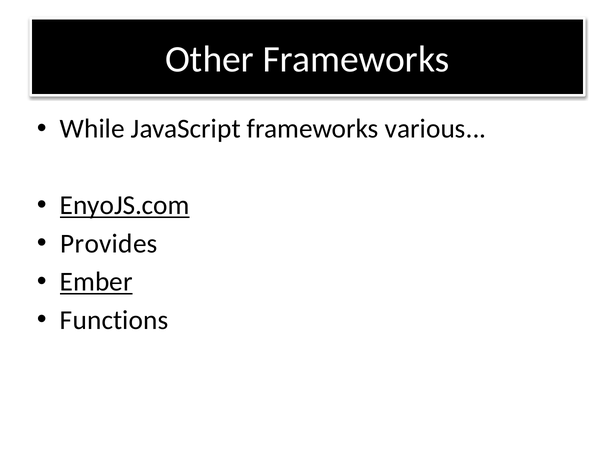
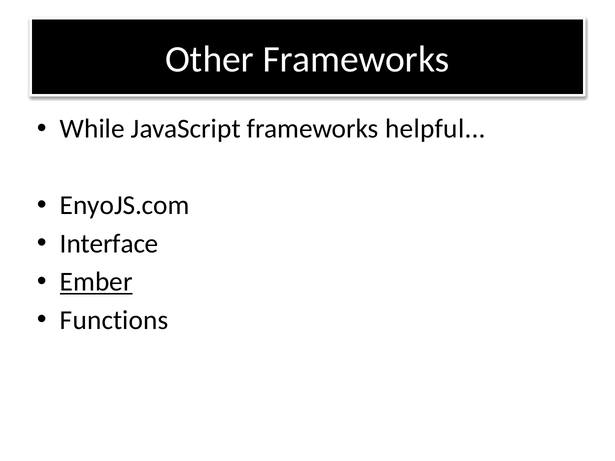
various: various -> helpful
EnyoJS.com underline: present -> none
Provides: Provides -> Interface
